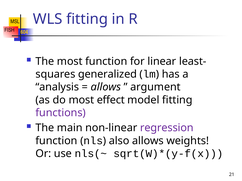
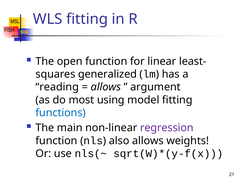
The most: most -> open
analysis: analysis -> reading
effect: effect -> using
functions colour: purple -> blue
